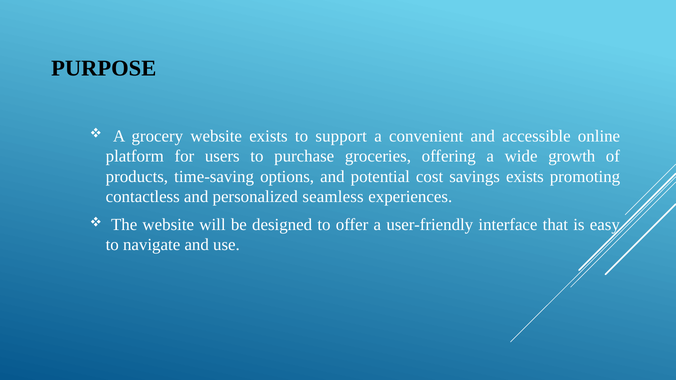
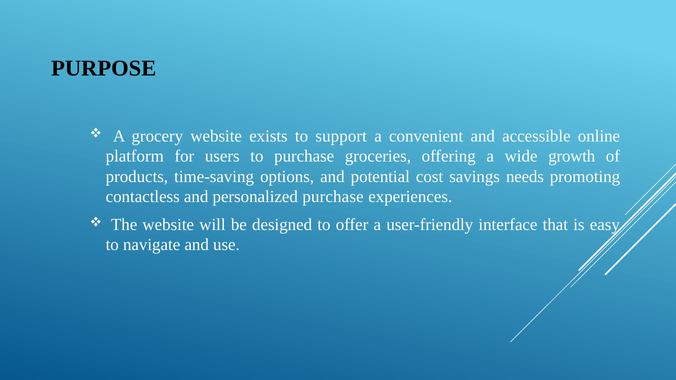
savings exists: exists -> needs
personalized seamless: seamless -> purchase
